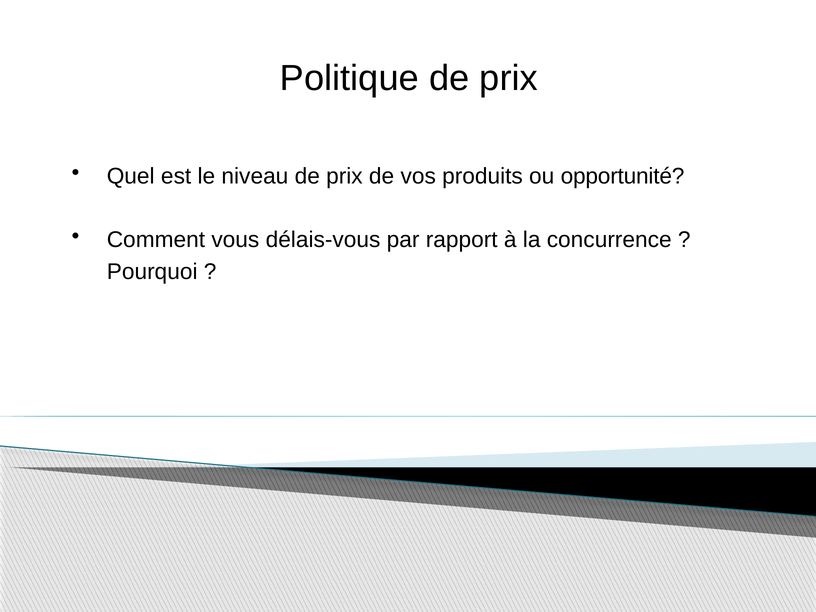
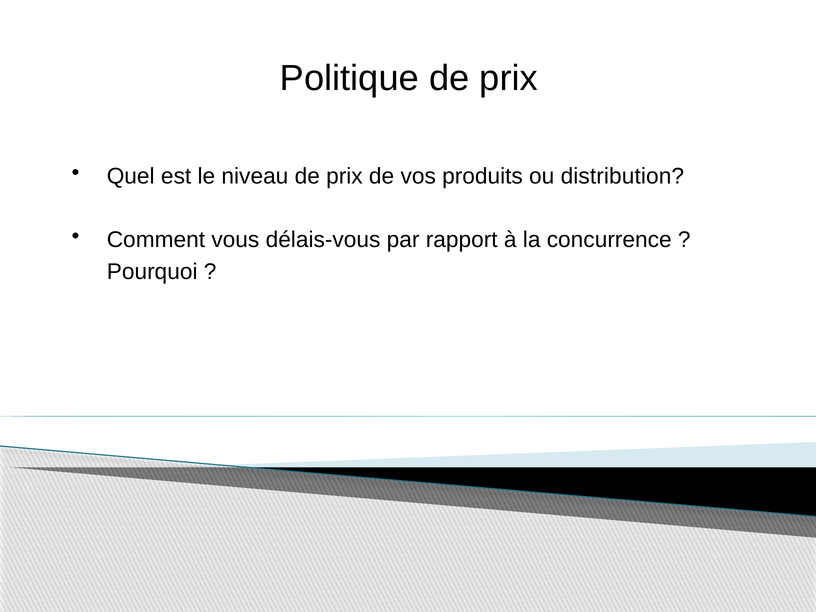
opportunité: opportunité -> distribution
